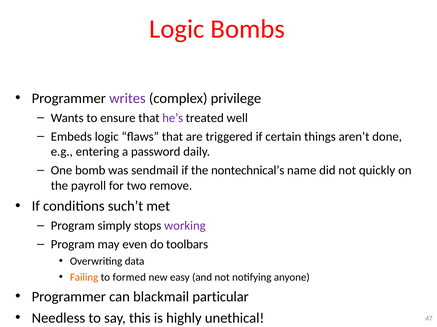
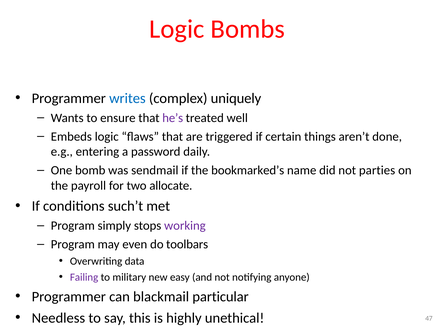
writes colour: purple -> blue
privilege: privilege -> uniquely
nontechnical’s: nontechnical’s -> bookmarked’s
quickly: quickly -> parties
remove: remove -> allocate
Failing colour: orange -> purple
formed: formed -> military
